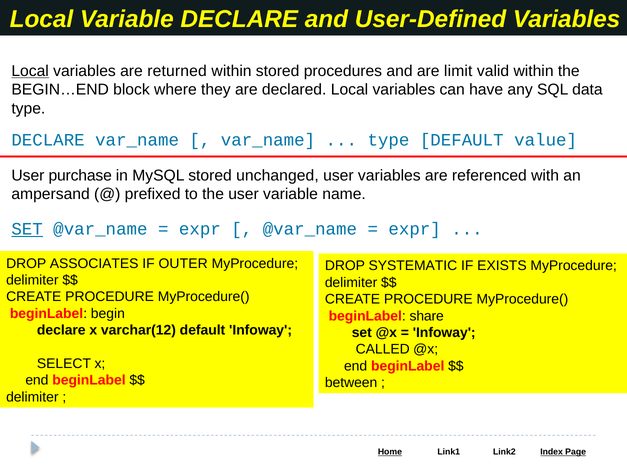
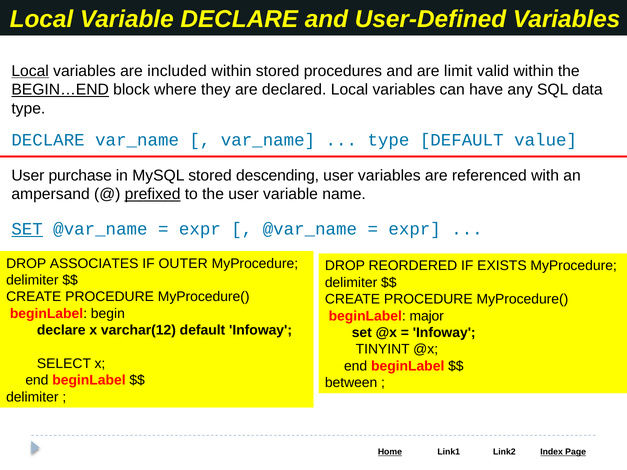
returned: returned -> included
BEGIN…END underline: none -> present
unchanged: unchanged -> descending
prefixed underline: none -> present
SYSTEMATIC: SYSTEMATIC -> REORDERED
share: share -> major
CALLED: CALLED -> TINYINT
